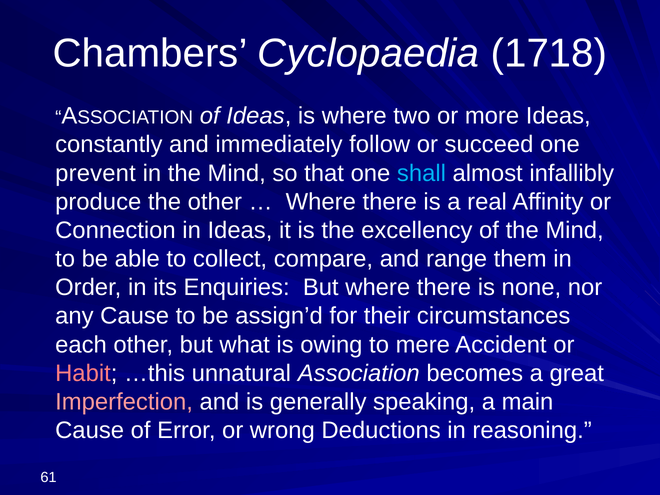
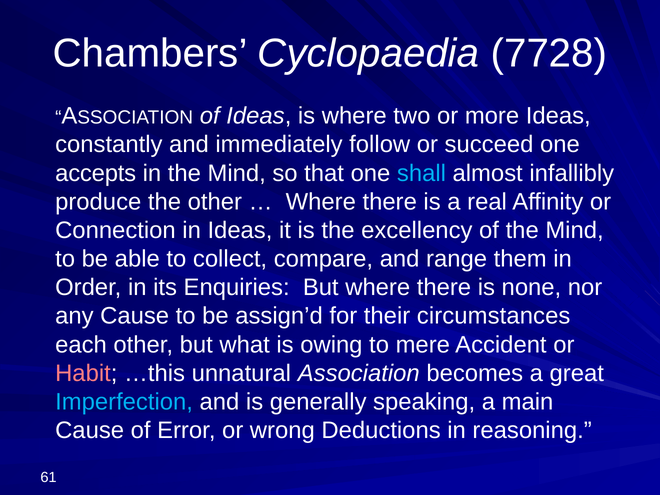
1718: 1718 -> 7728
prevent: prevent -> accepts
Imperfection colour: pink -> light blue
